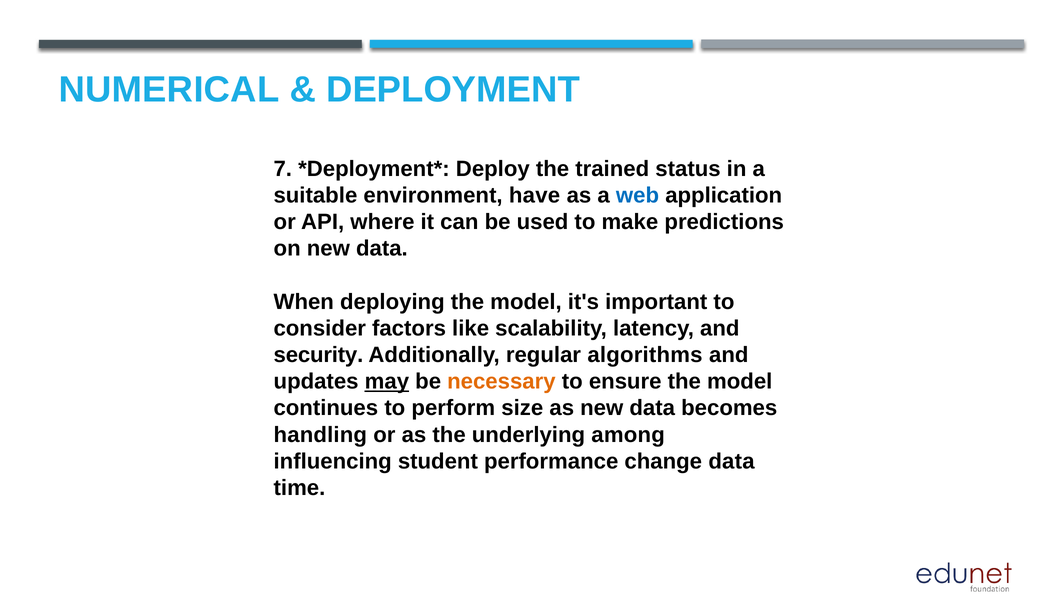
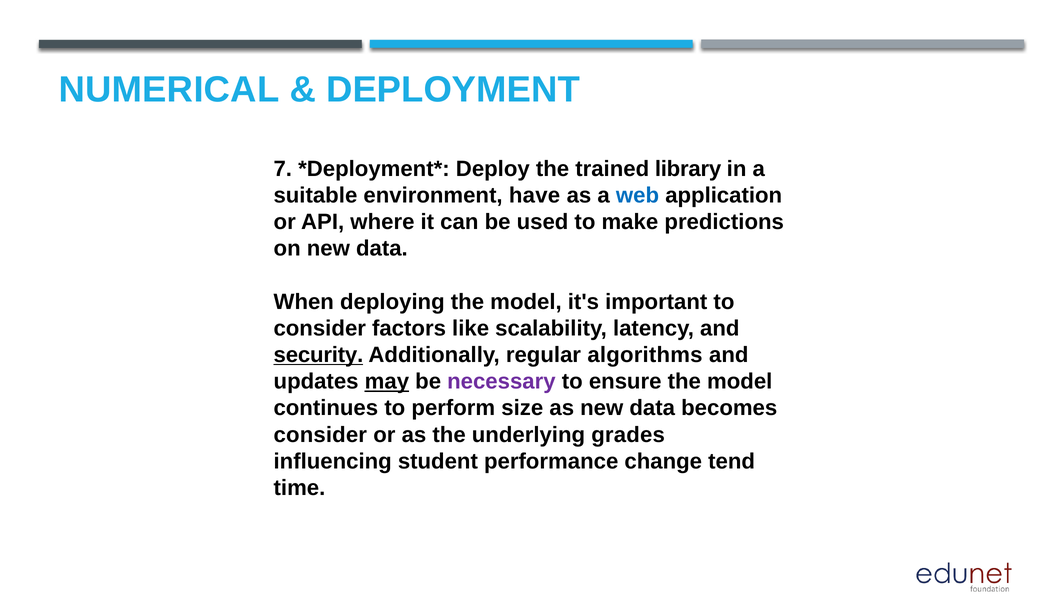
status: status -> library
security underline: none -> present
necessary colour: orange -> purple
handling at (320, 435): handling -> consider
among: among -> grades
change data: data -> tend
